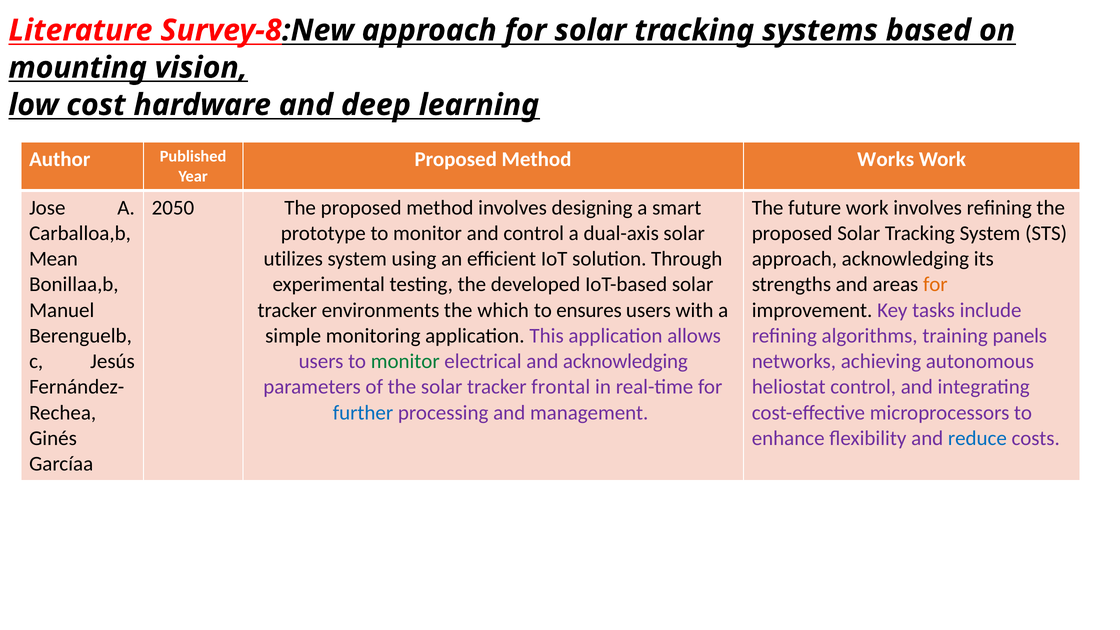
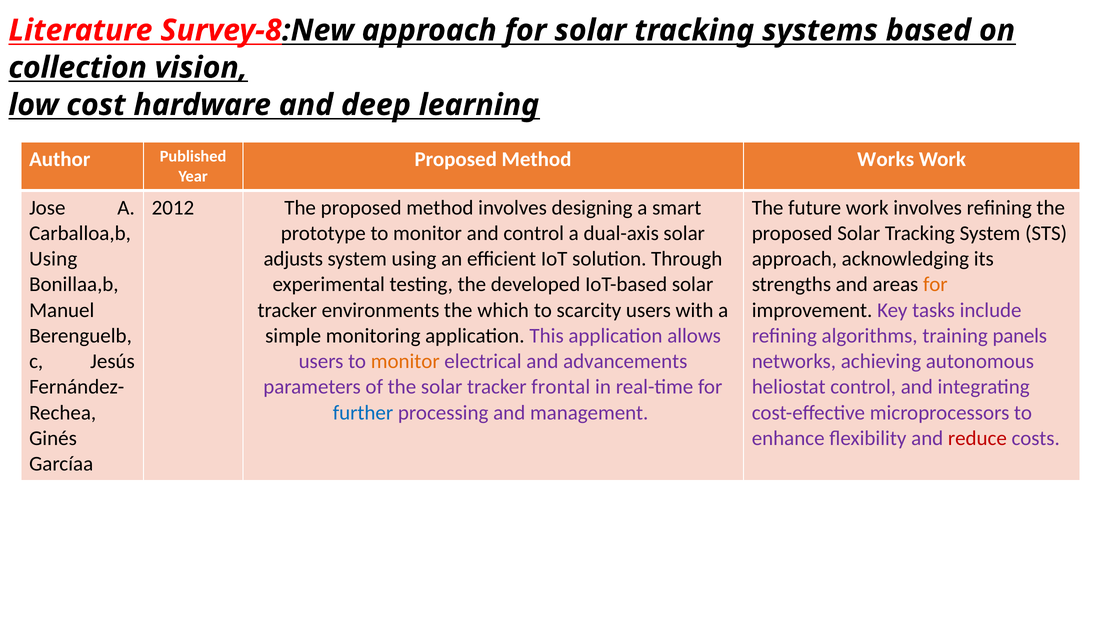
mounting: mounting -> collection
2050: 2050 -> 2012
Mean at (53, 259): Mean -> Using
utilizes: utilizes -> adjusts
ensures: ensures -> scarcity
monitor at (405, 361) colour: green -> orange
and acknowledging: acknowledging -> advancements
reduce colour: blue -> red
